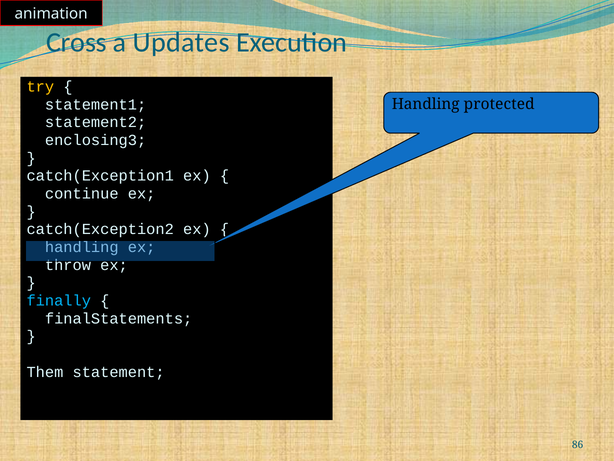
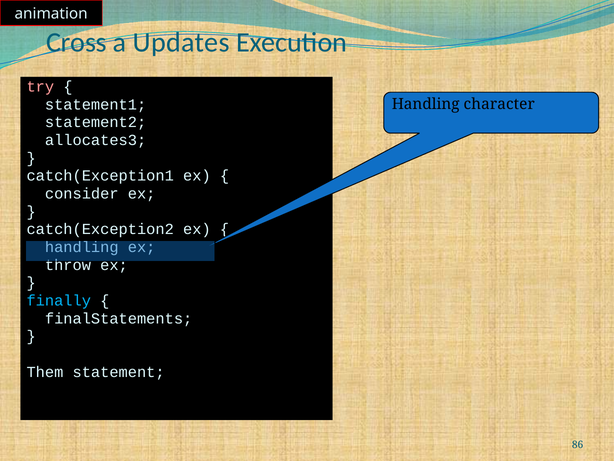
try colour: yellow -> pink
protected: protected -> character
enclosing3: enclosing3 -> allocates3
continue: continue -> consider
